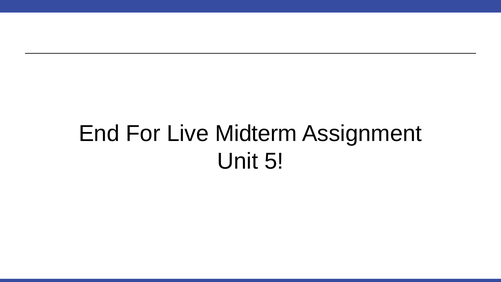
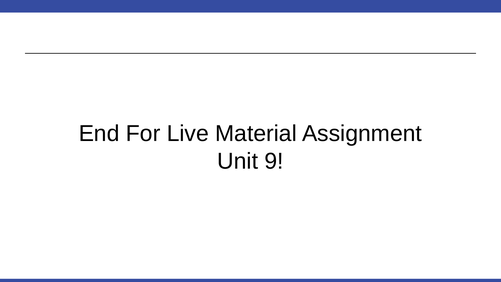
Midterm: Midterm -> Material
5: 5 -> 9
